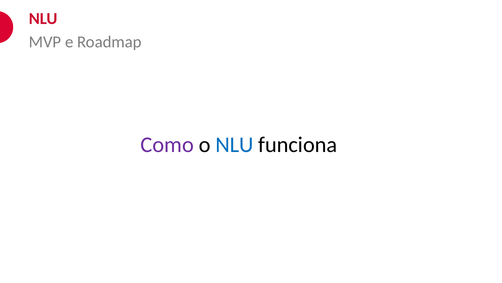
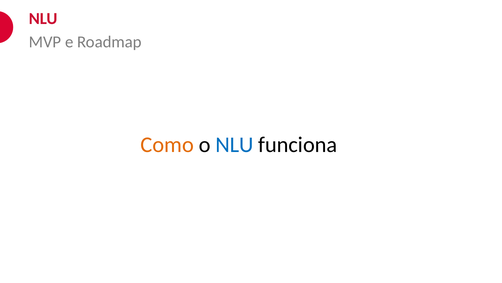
Como colour: purple -> orange
